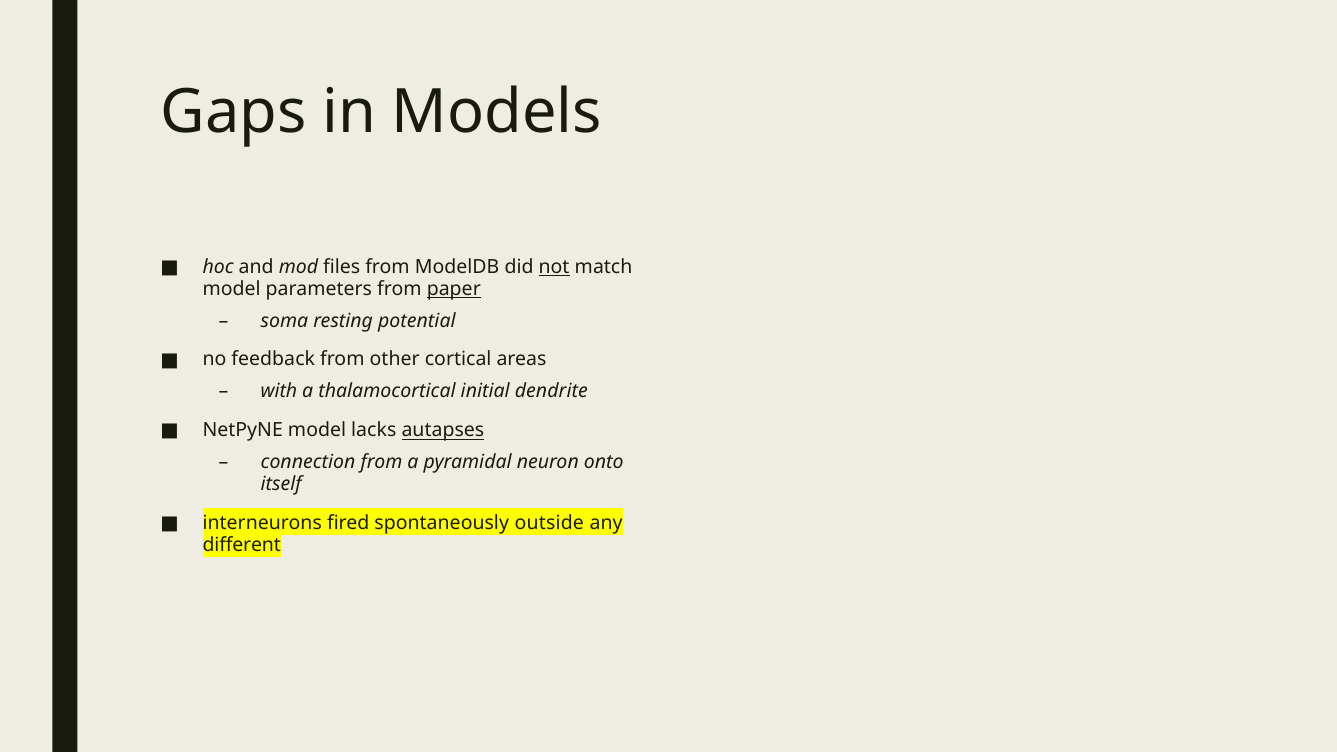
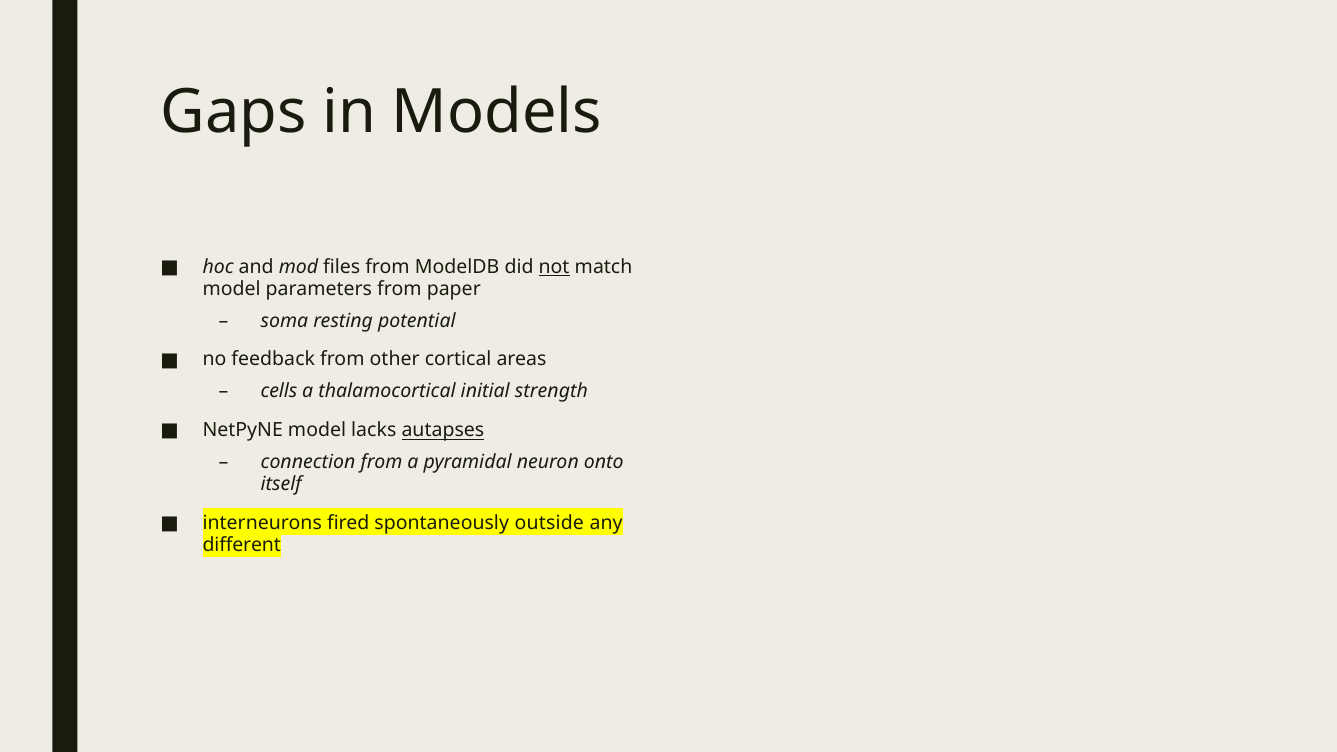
paper underline: present -> none
with: with -> cells
dendrite: dendrite -> strength
